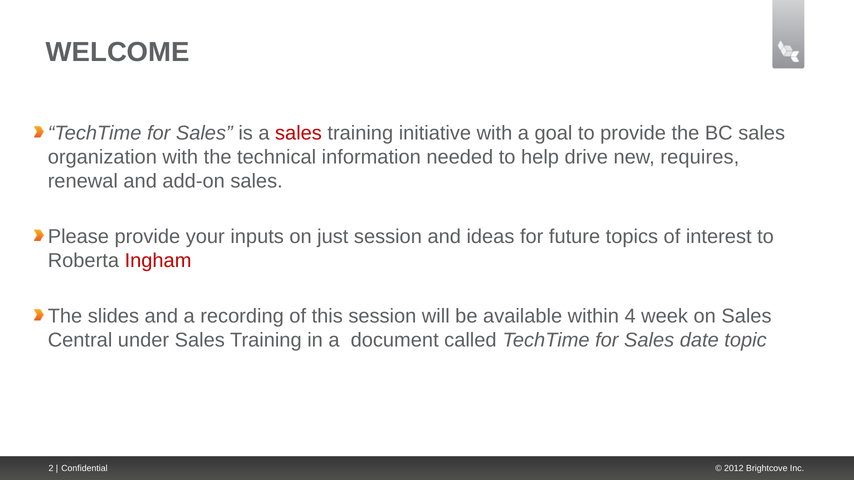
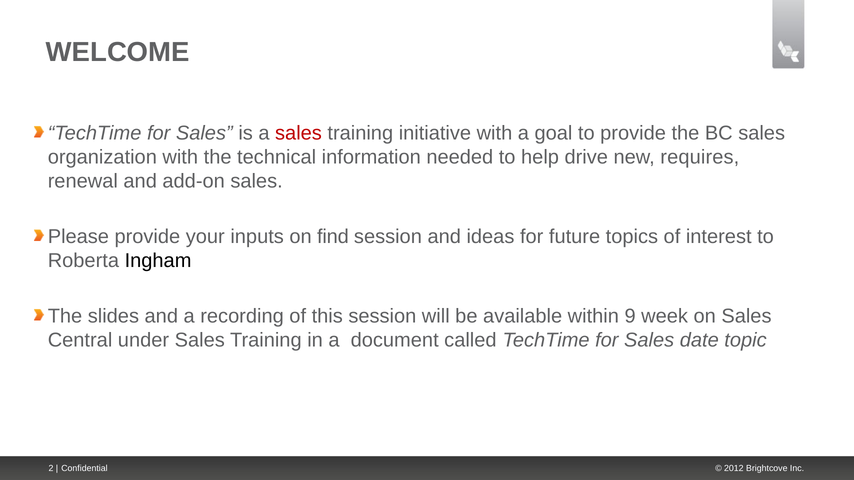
just: just -> find
Ingham colour: red -> black
4: 4 -> 9
